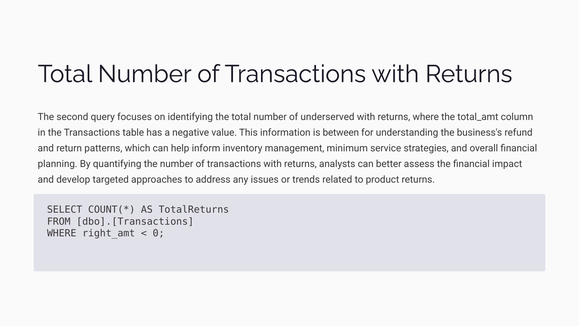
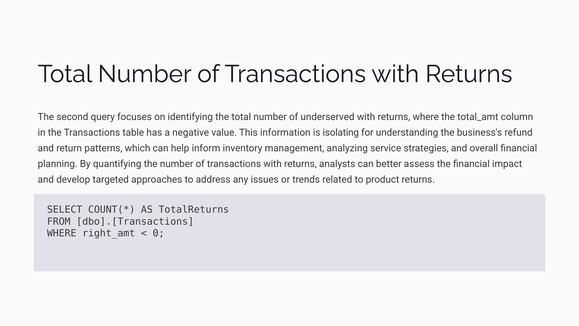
between: between -> isolating
minimum: minimum -> analyzing
